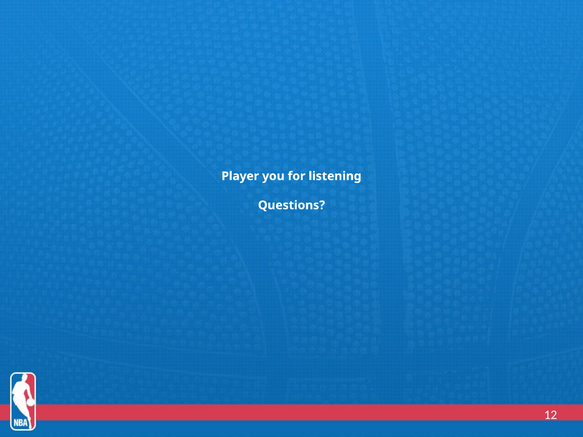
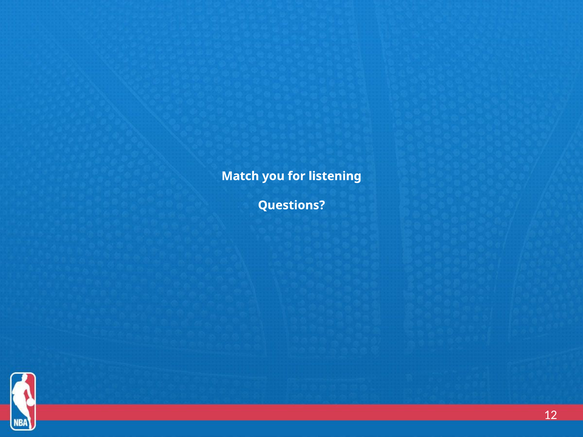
Player: Player -> Match
